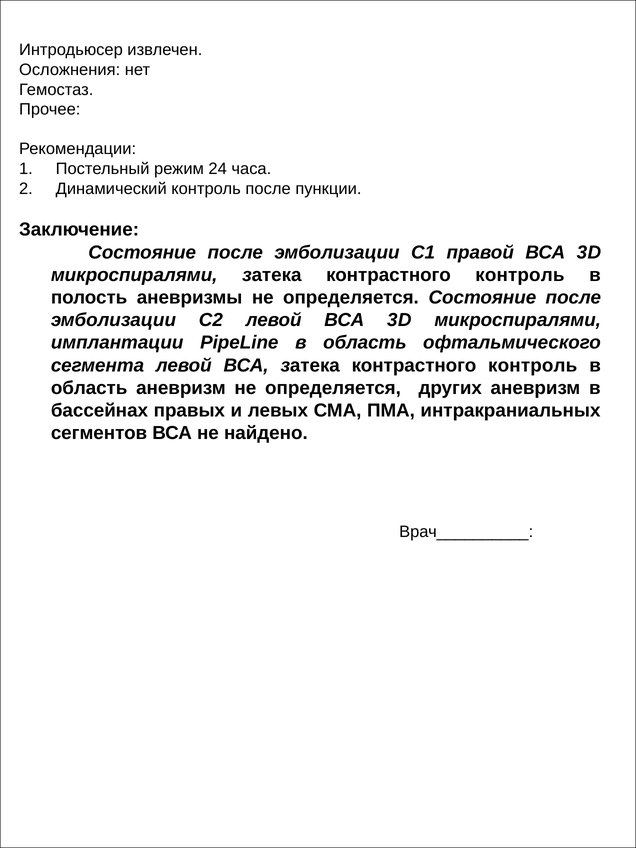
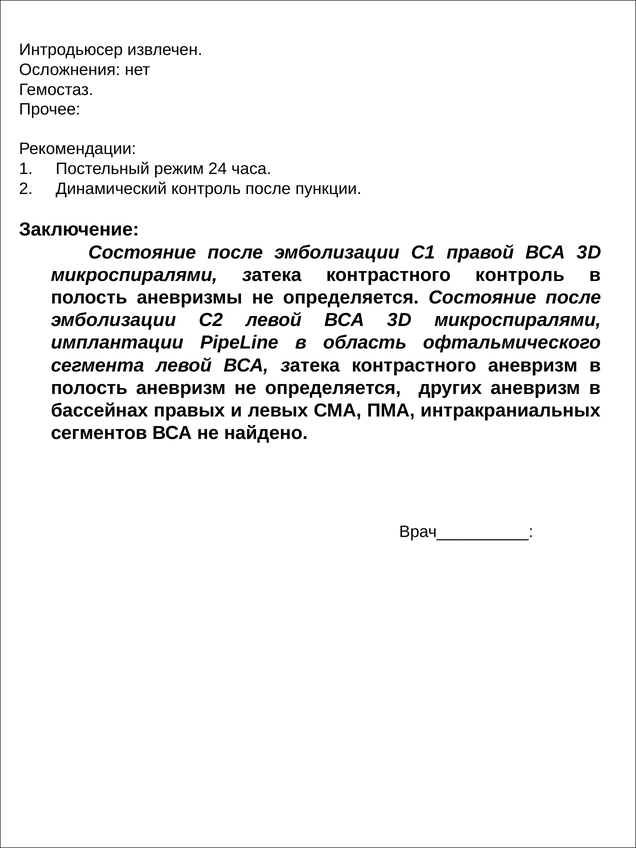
ВСА затека контрастного контроль: контроль -> аневризм
область at (89, 388): область -> полость
